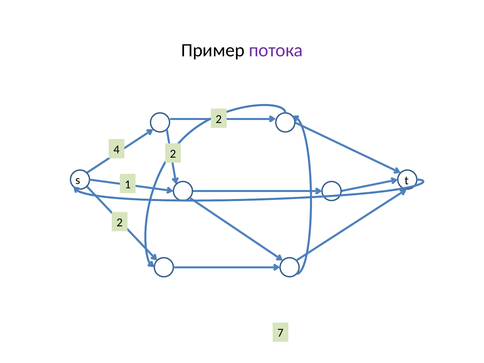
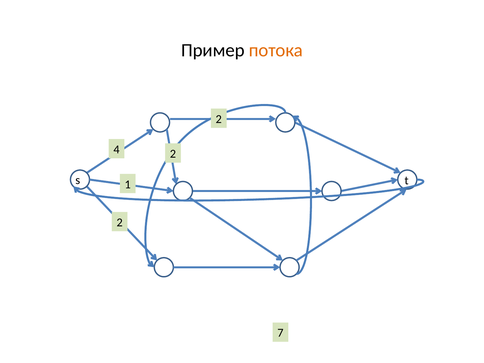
потока colour: purple -> orange
